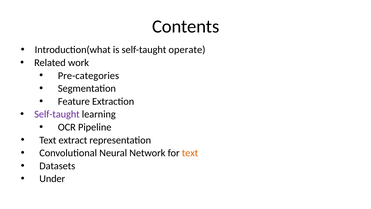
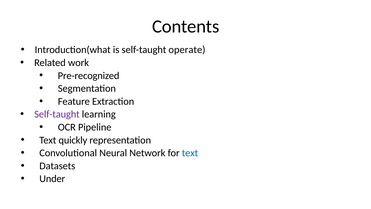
Pre-categories: Pre-categories -> Pre-recognized
extract: extract -> quickly
text at (190, 153) colour: orange -> blue
